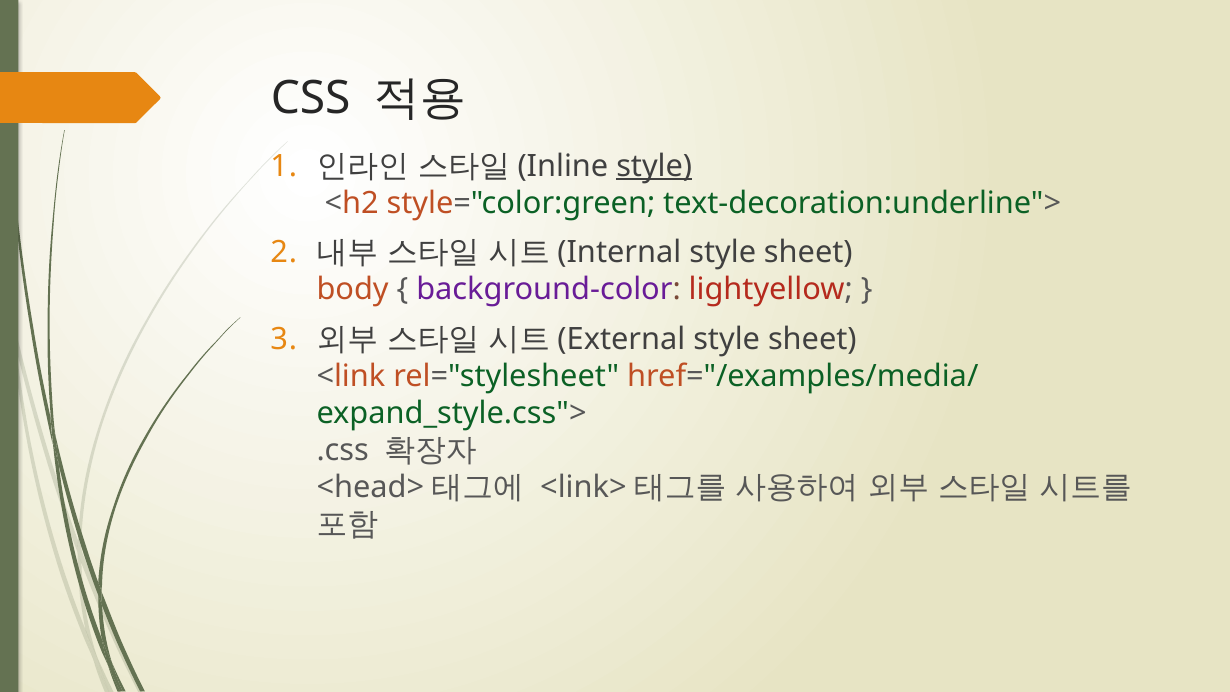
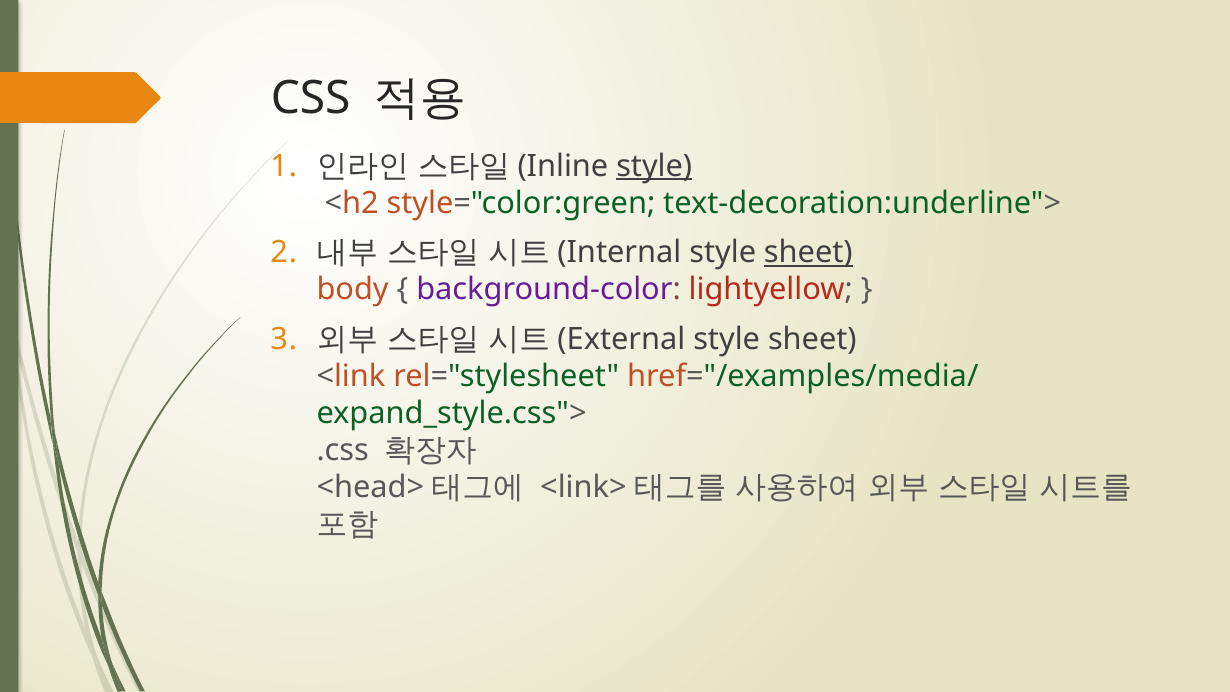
sheet at (808, 253) underline: none -> present
